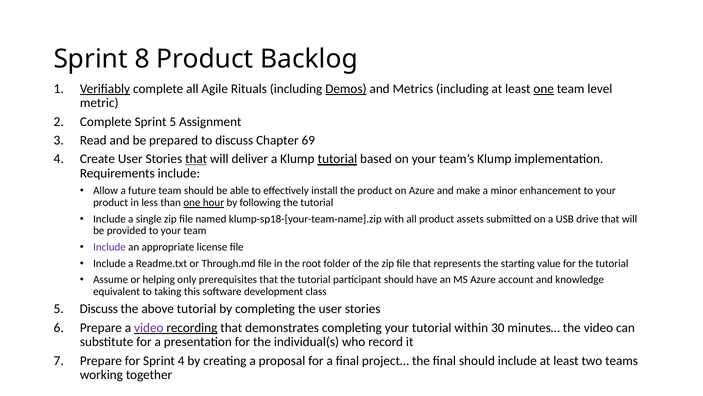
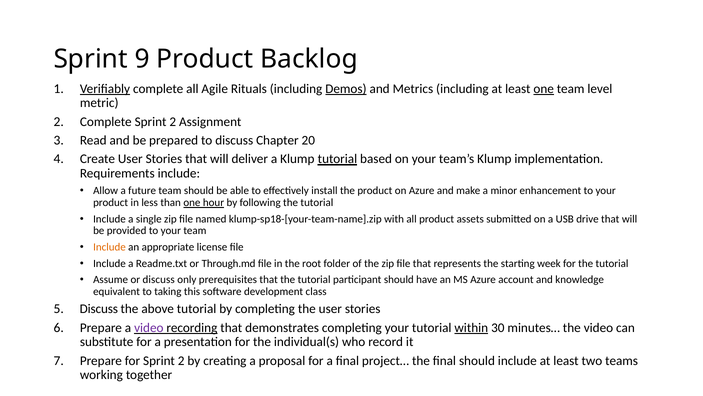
8: 8 -> 9
Complete Sprint 5: 5 -> 2
69: 69 -> 20
that at (196, 159) underline: present -> none
Include at (109, 247) colour: purple -> orange
value: value -> week
or helping: helping -> discuss
within underline: none -> present
for Sprint 4: 4 -> 2
